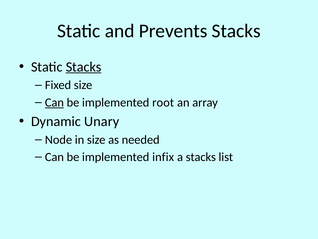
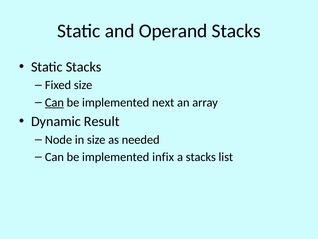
Prevents: Prevents -> Operand
Stacks at (84, 67) underline: present -> none
root: root -> next
Unary: Unary -> Result
